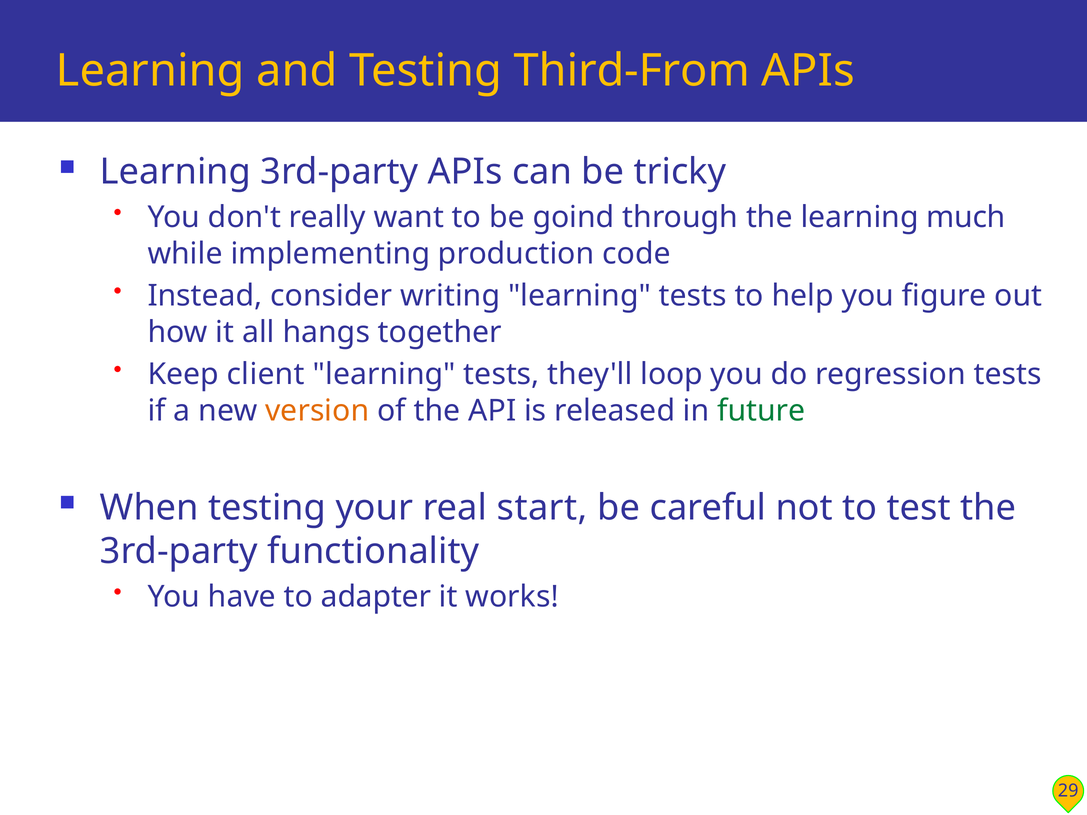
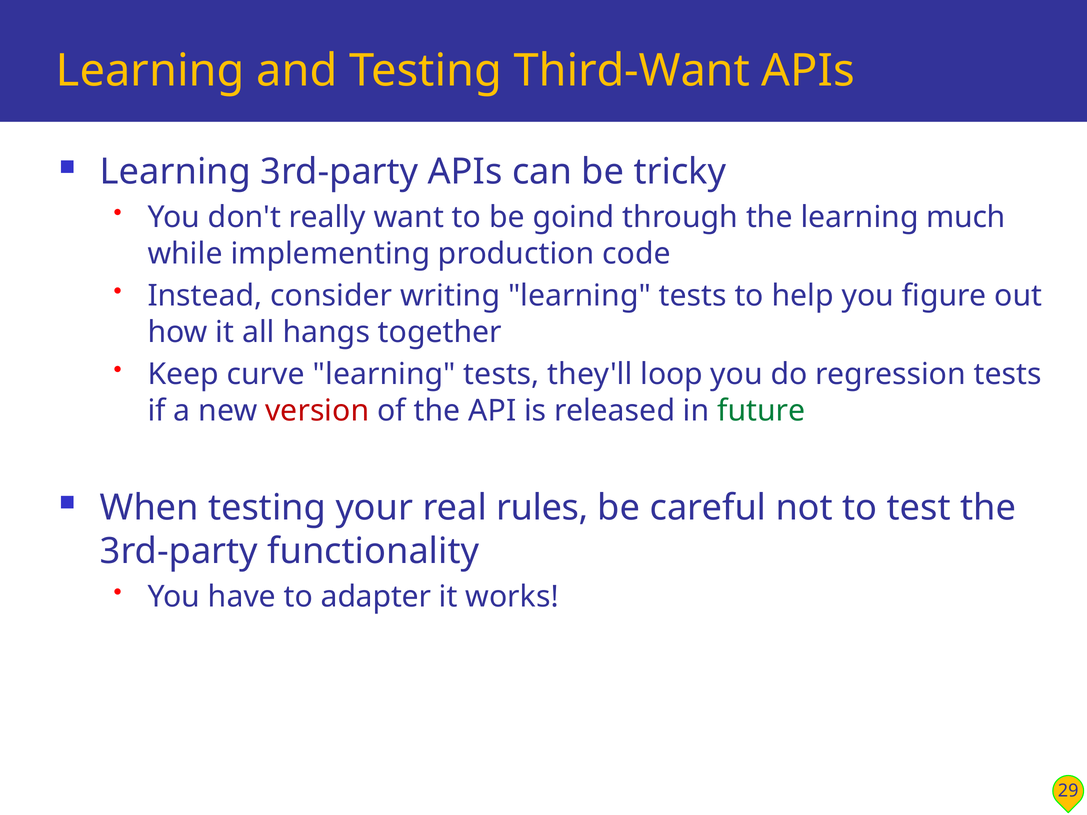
Third-From: Third-From -> Third-Want
client: client -> curve
version colour: orange -> red
start: start -> rules
